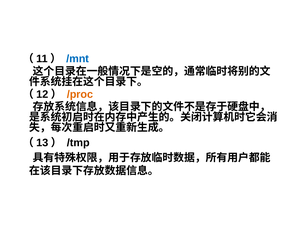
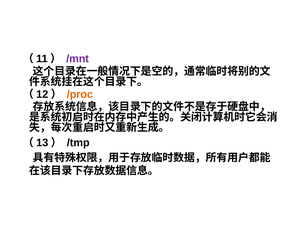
/mnt colour: blue -> purple
